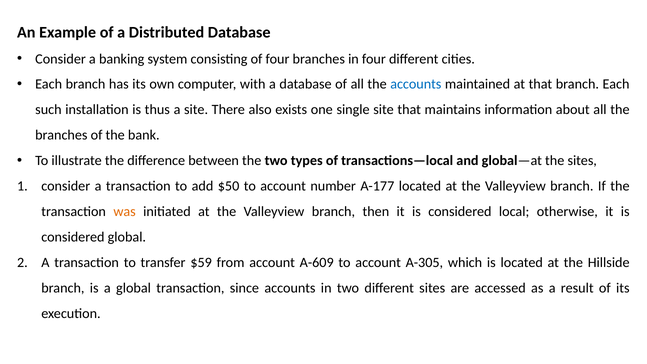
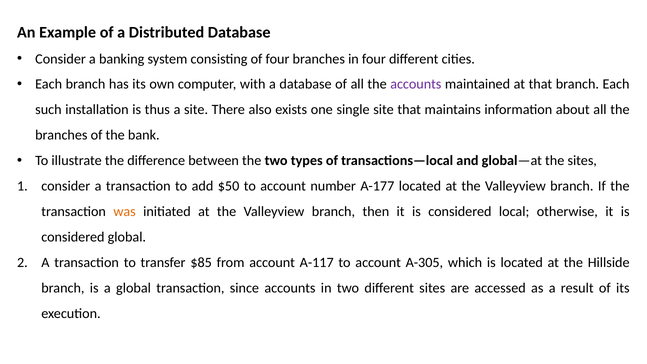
accounts at (416, 84) colour: blue -> purple
$59: $59 -> $85
A-609: A-609 -> A-117
